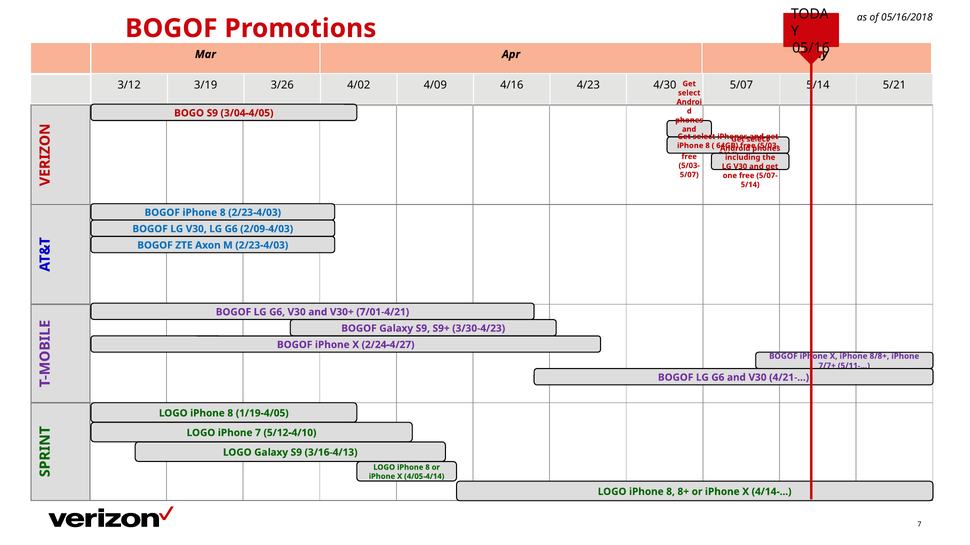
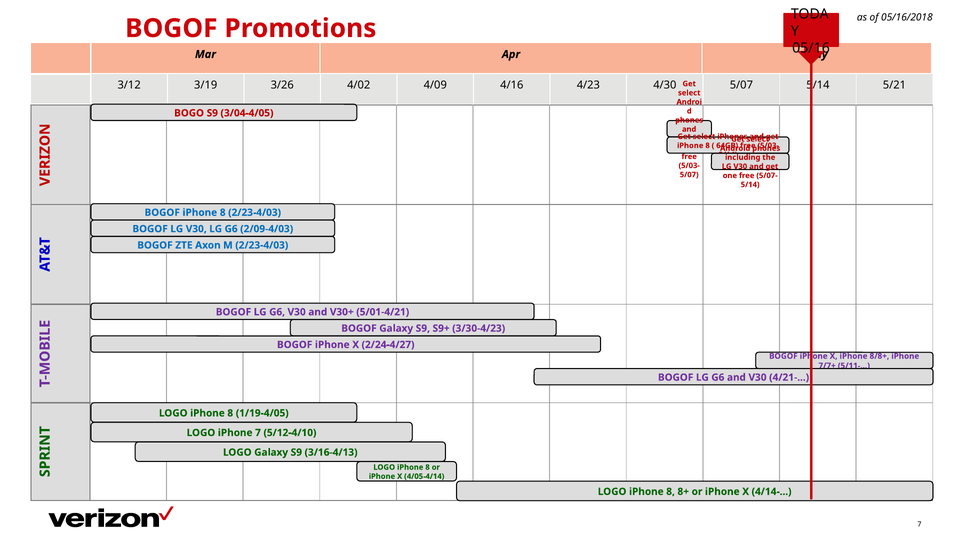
7/01-4/21: 7/01-4/21 -> 5/01-4/21
